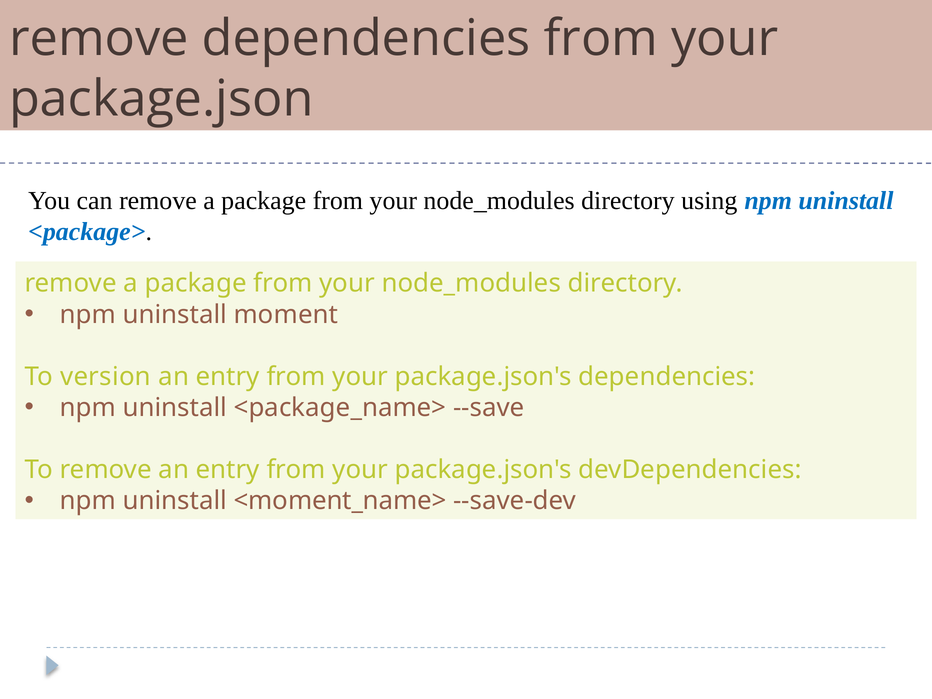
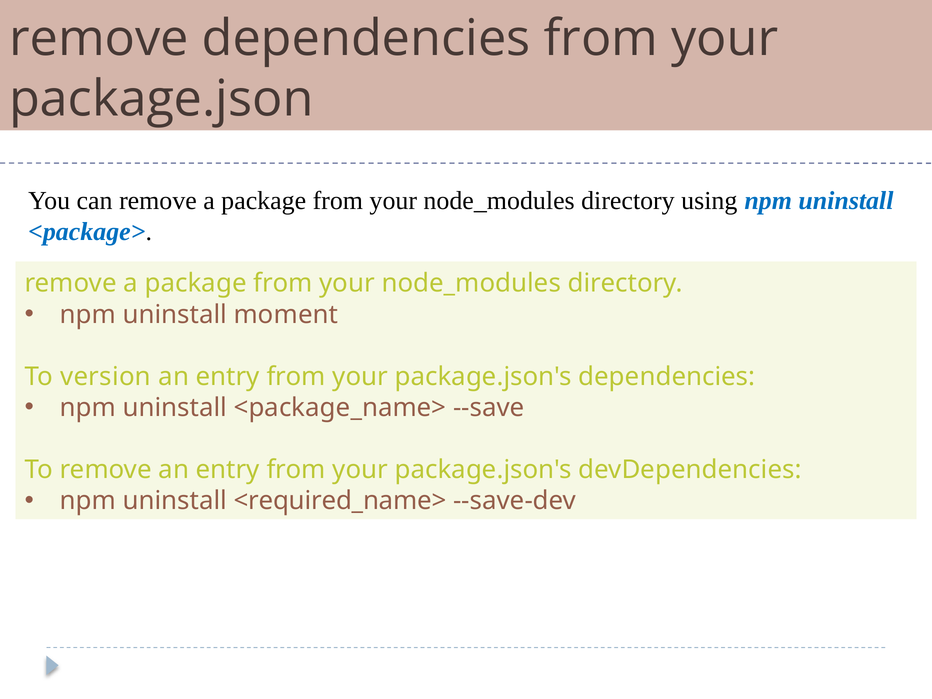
<moment_name>: <moment_name> -> <required_name>
